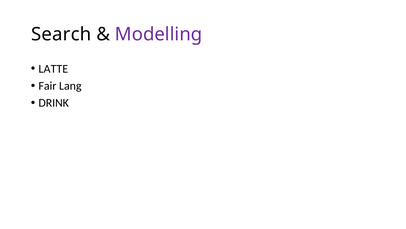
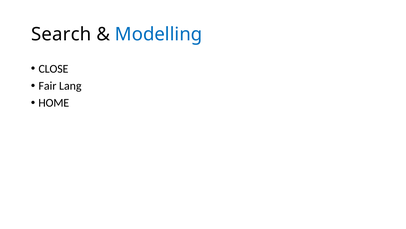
Modelling colour: purple -> blue
LATTE: LATTE -> CLOSE
DRINK: DRINK -> HOME
